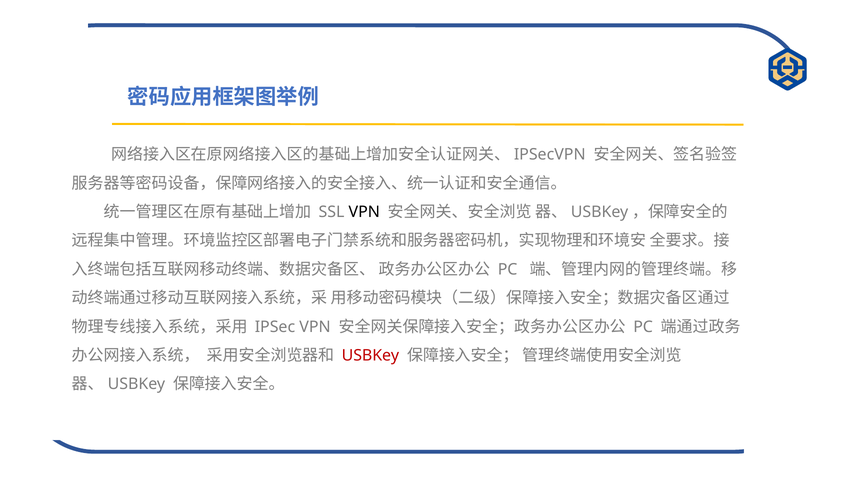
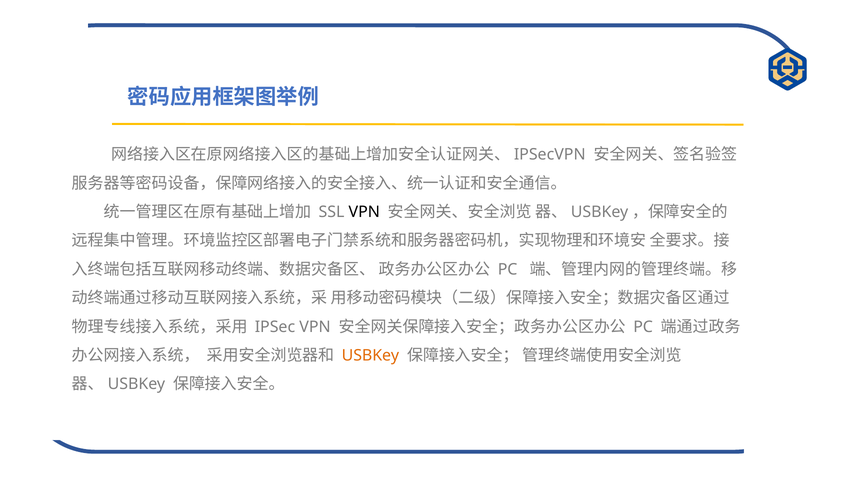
USBKey colour: red -> orange
